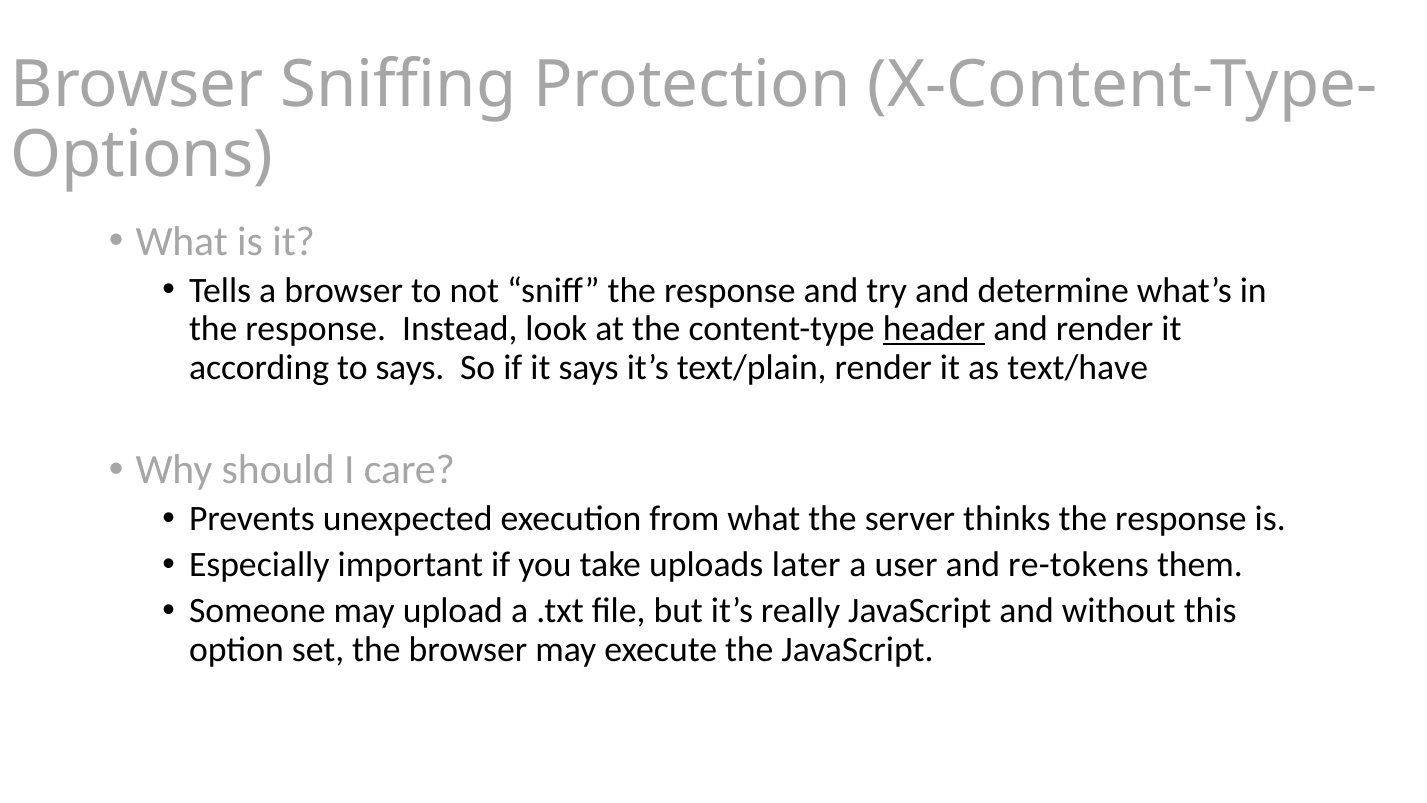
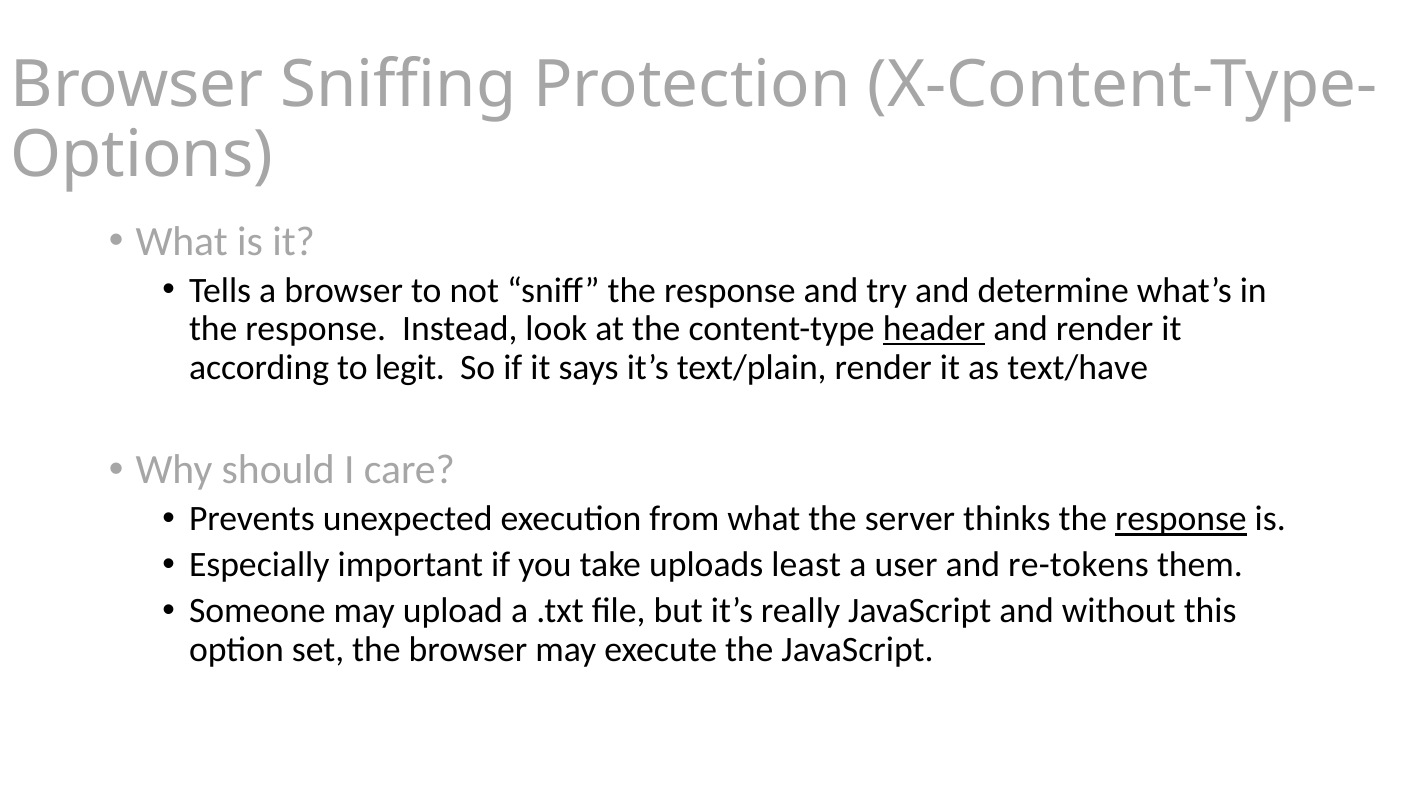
to says: says -> legit
response at (1181, 519) underline: none -> present
later: later -> least
